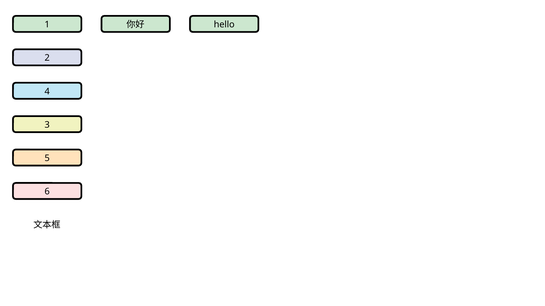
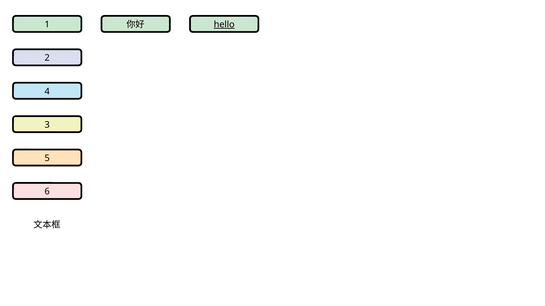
hello underline: none -> present
